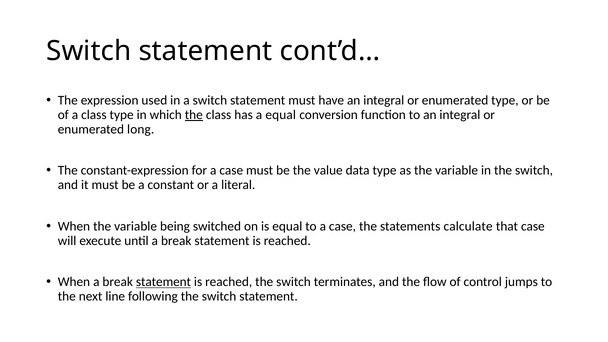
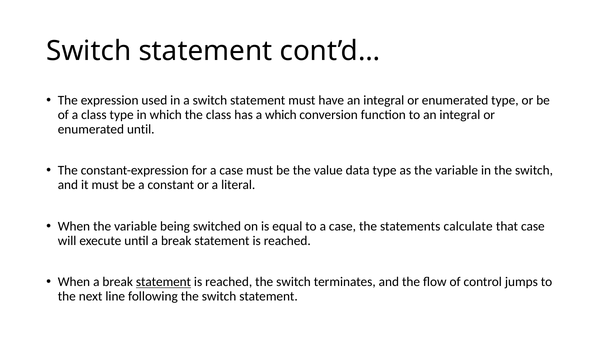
the at (194, 115) underline: present -> none
a equal: equal -> which
enumerated long: long -> until
